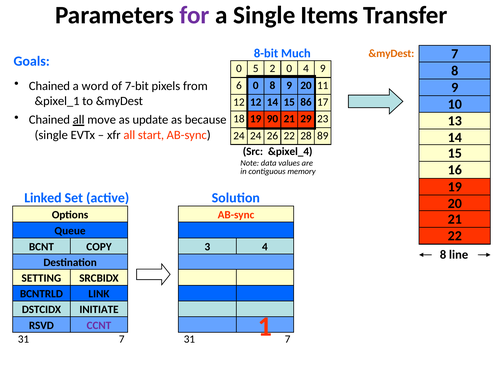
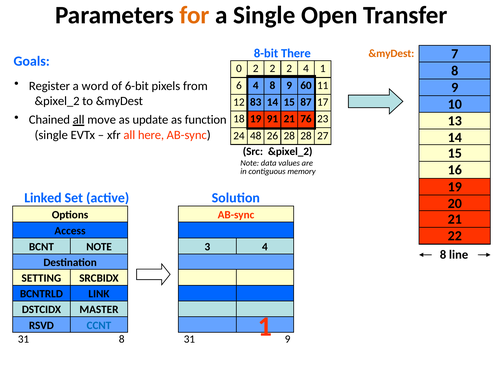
for colour: purple -> orange
Items: Items -> Open
Much: Much -> There
0 5: 5 -> 2
0 at (289, 69): 0 -> 2
4 9: 9 -> 1
Chained at (49, 86): Chained -> Register
7-bit: 7-bit -> 6-bit
6 0: 0 -> 4
9 20: 20 -> 60
&pixel_1 at (57, 101): &pixel_1 -> &pixel_2
12 12: 12 -> 83
86: 86 -> 87
because: because -> function
90: 90 -> 91
29: 29 -> 76
start: start -> here
24 24: 24 -> 48
26 22: 22 -> 28
89: 89 -> 27
Src &pixel_4: &pixel_4 -> &pixel_2
Queue: Queue -> Access
COPY at (99, 247): COPY -> NOTE
INITIATE: INITIATE -> MASTER
CCNT colour: purple -> blue
7 at (122, 339): 7 -> 8
7 at (288, 339): 7 -> 9
